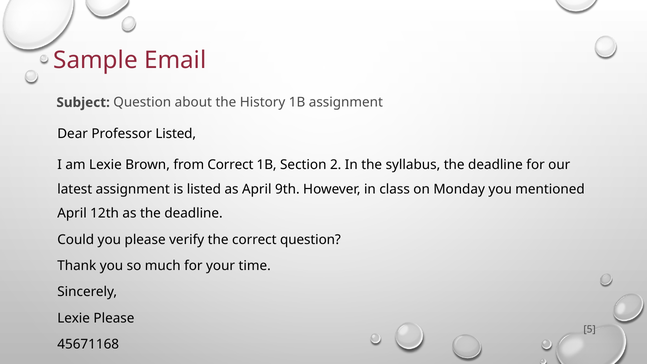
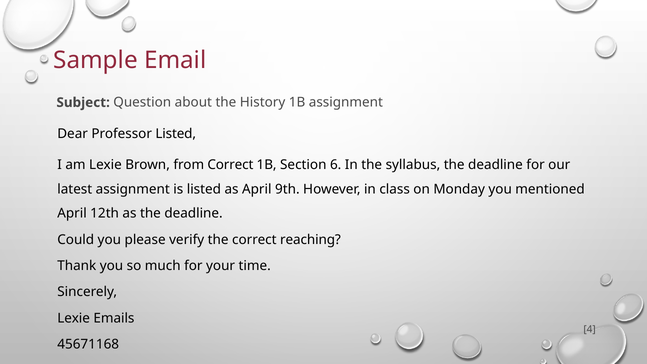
2: 2 -> 6
correct question: question -> reaching
Lexie Please: Please -> Emails
5: 5 -> 4
